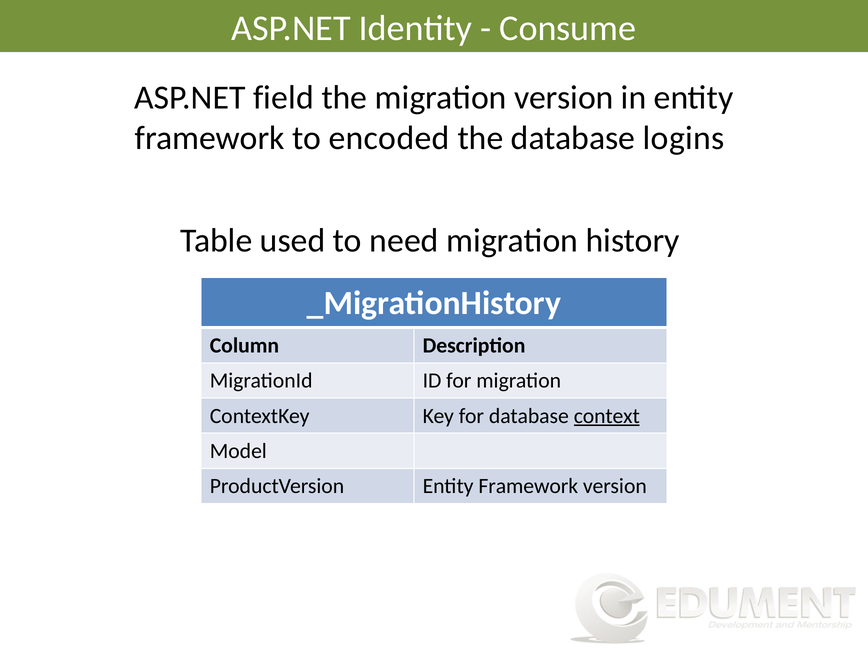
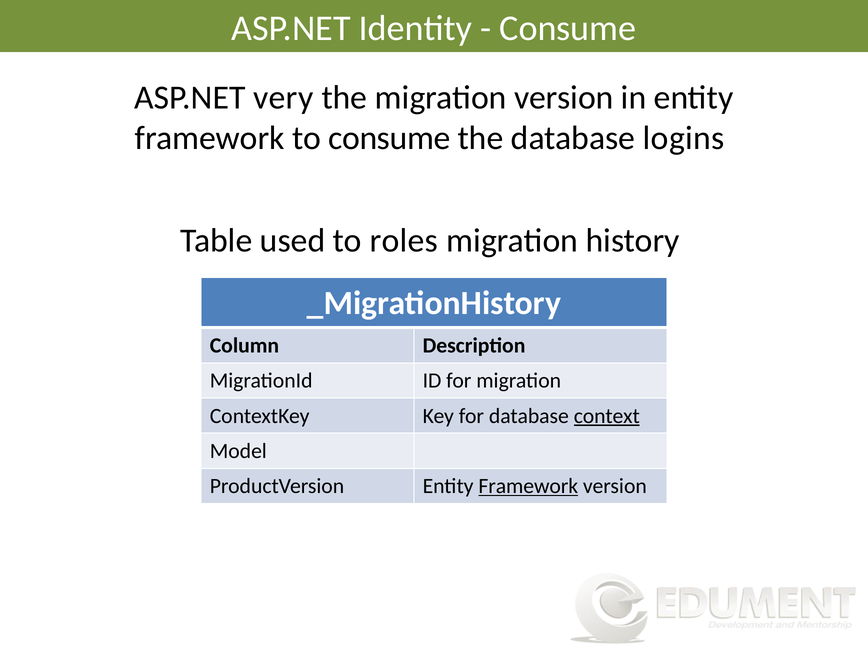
field: field -> very
to encoded: encoded -> consume
need: need -> roles
Framework at (528, 486) underline: none -> present
